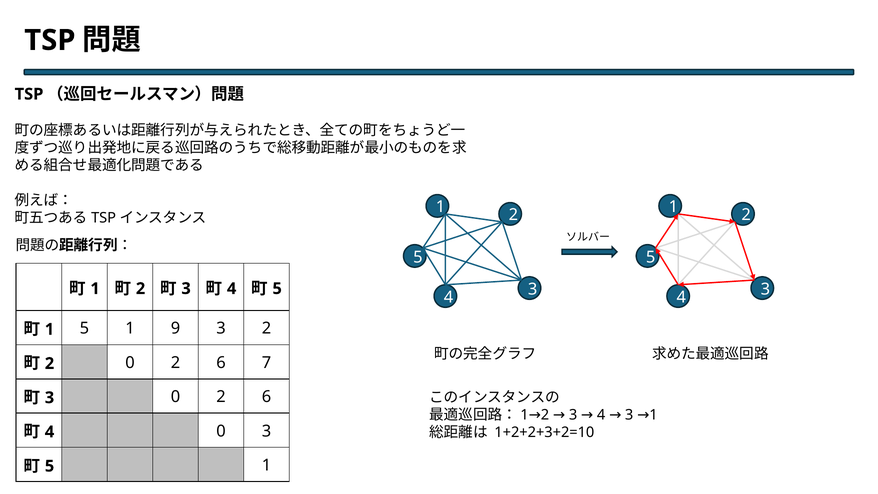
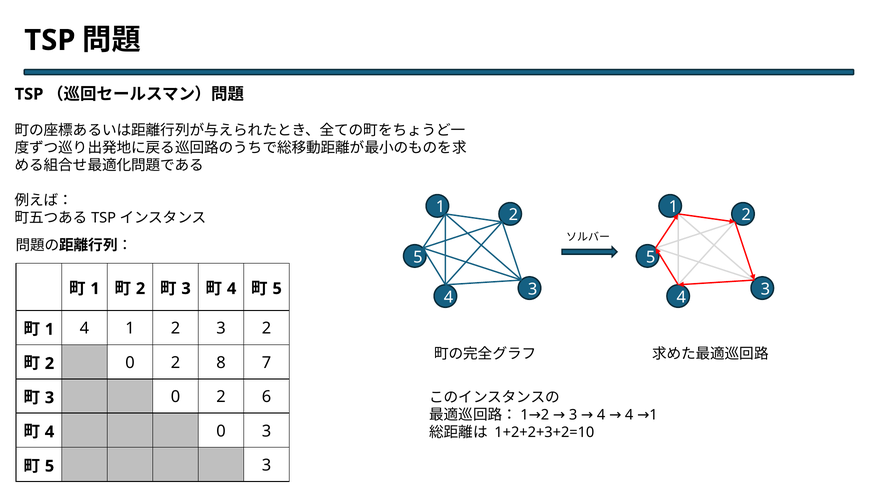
5 at (84, 328): 5 -> 4
1 9: 9 -> 2
2 0 2 6: 6 -> 8
4 3: 3 -> 4
1 at (267, 465): 1 -> 3
